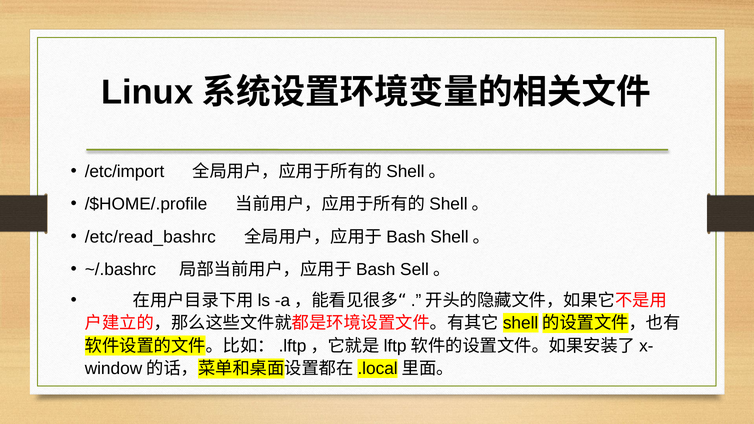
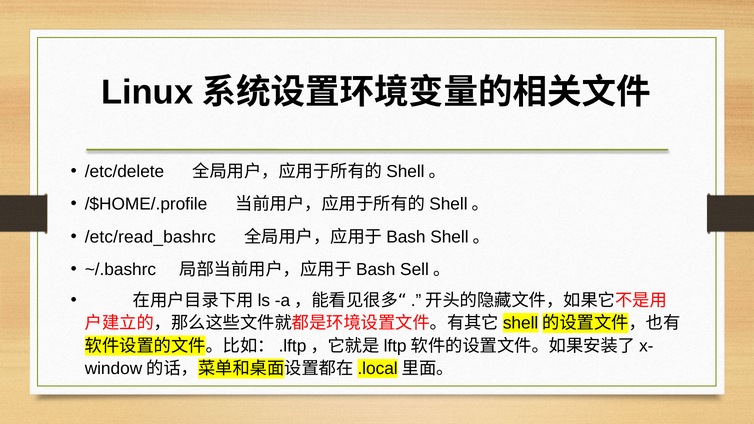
/etc/import: /etc/import -> /etc/delete
